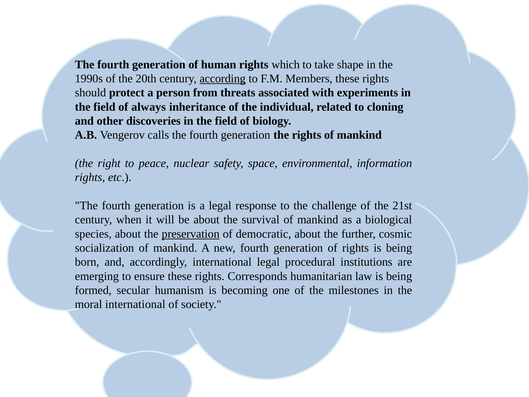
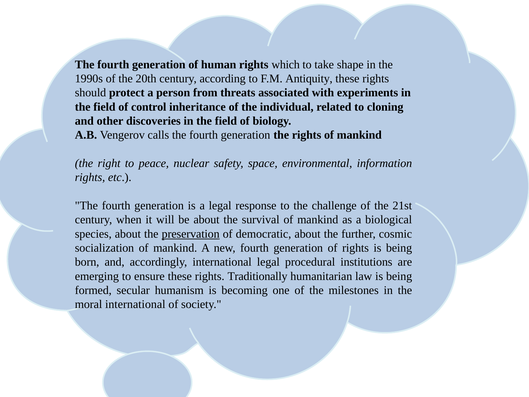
according underline: present -> none
Members: Members -> Antiquity
always: always -> control
Corresponds: Corresponds -> Traditionally
